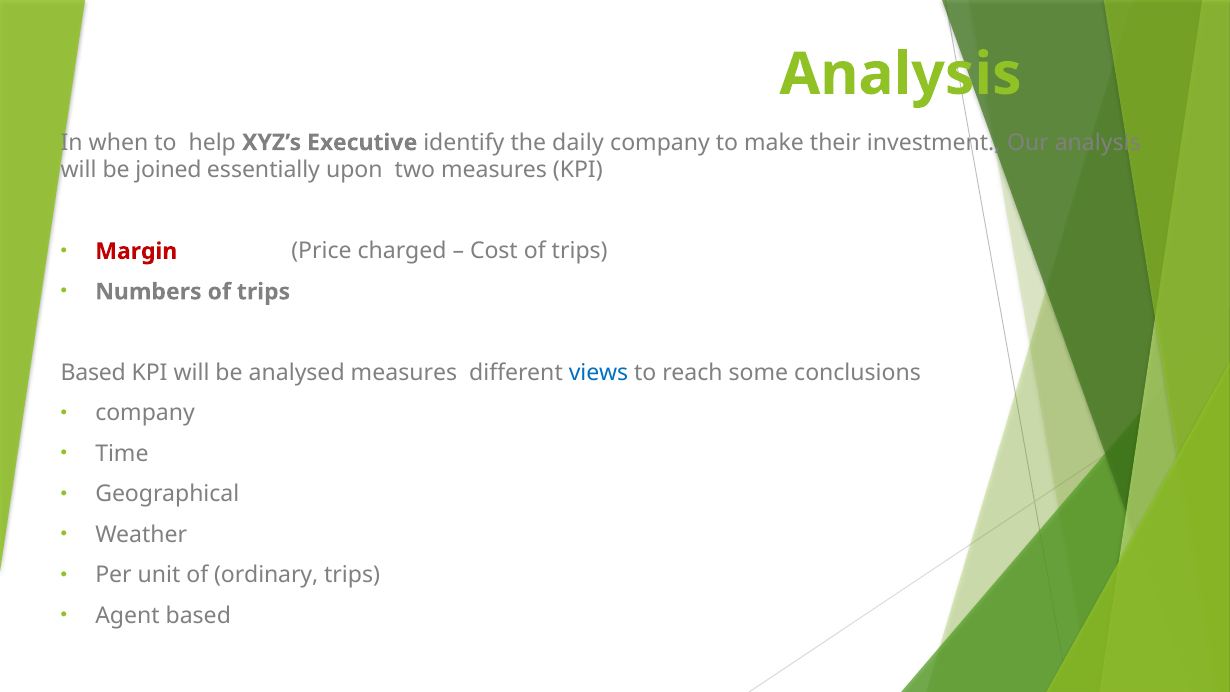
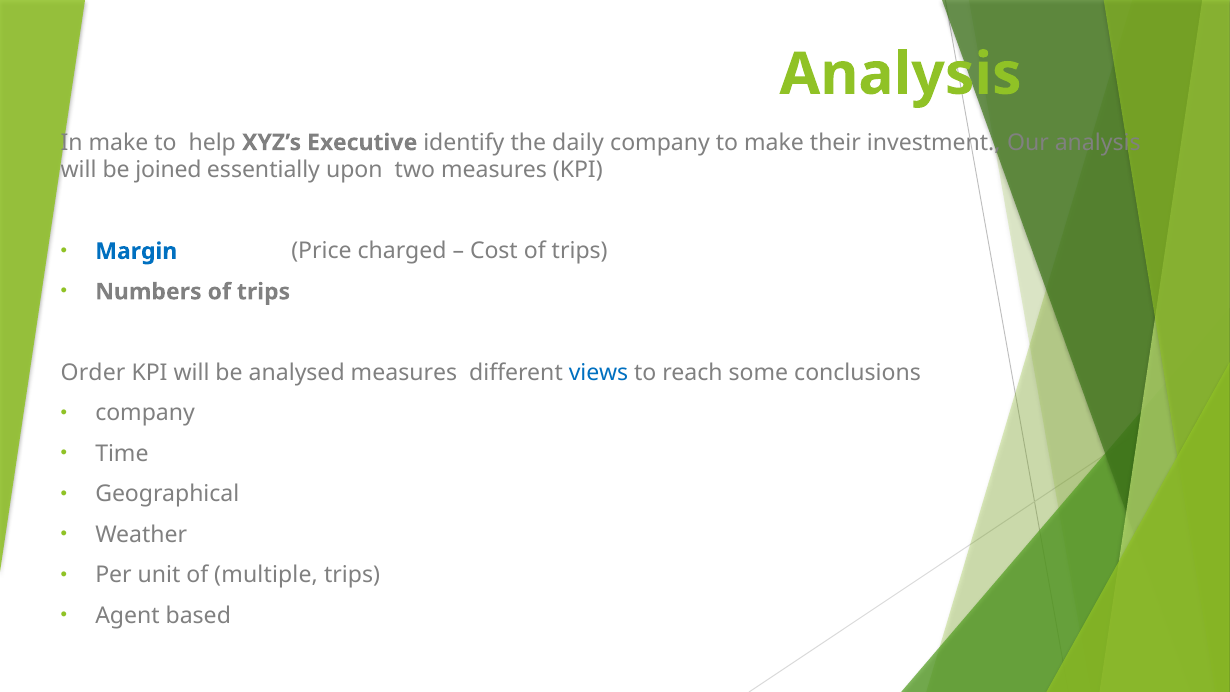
In when: when -> make
Margin colour: red -> blue
Based at (93, 373): Based -> Order
ordinary: ordinary -> multiple
